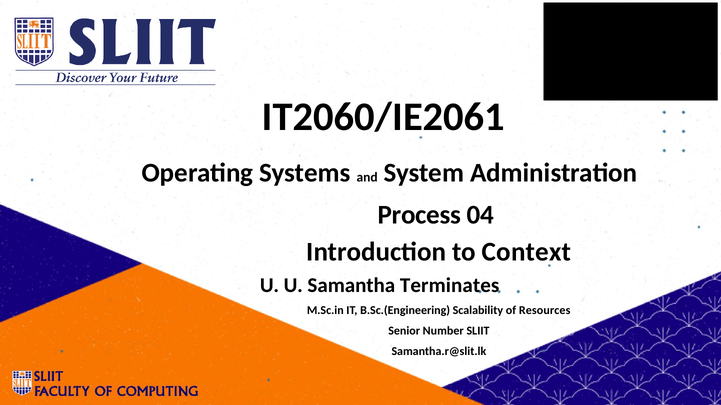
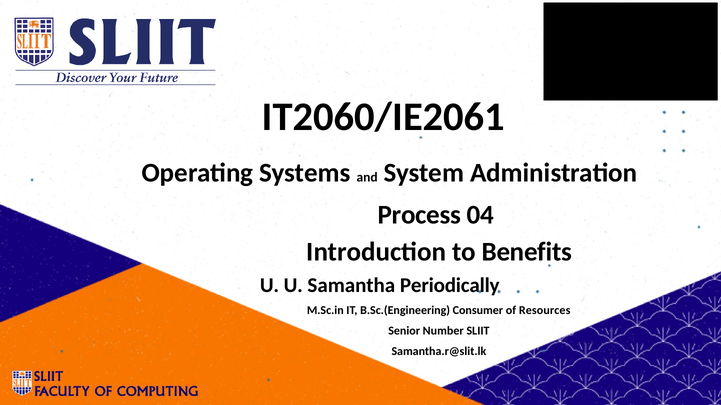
Context: Context -> Benefits
Terminates: Terminates -> Periodically
Scalability: Scalability -> Consumer
